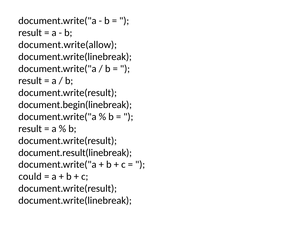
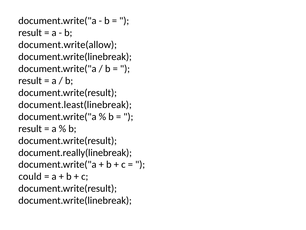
document.begin(linebreak: document.begin(linebreak -> document.least(linebreak
document.result(linebreak: document.result(linebreak -> document.really(linebreak
